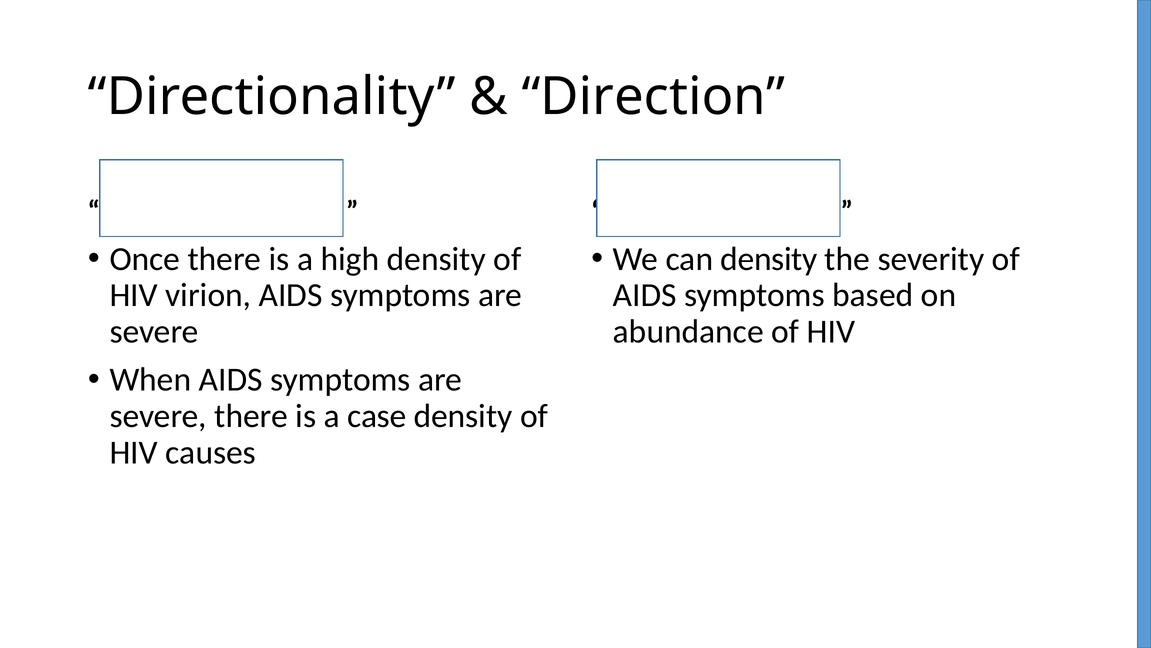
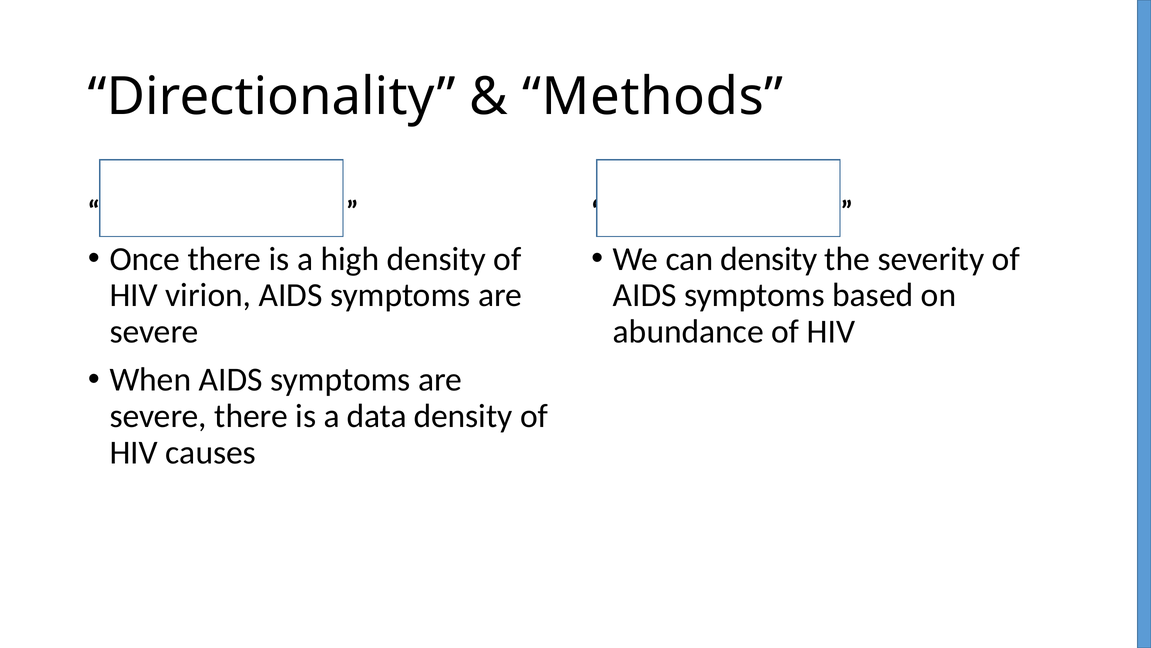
Direction: Direction -> Methods
case: case -> data
